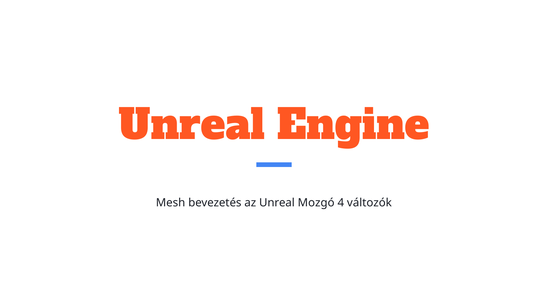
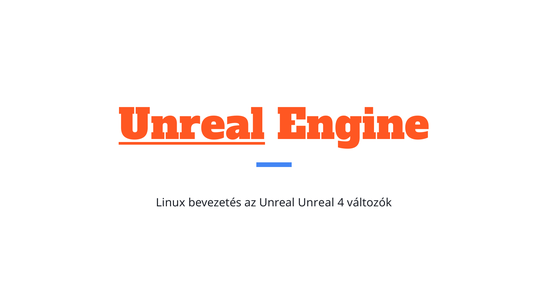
Unreal at (192, 126) underline: none -> present
Mesh: Mesh -> Linux
Unreal Mozgó: Mozgó -> Unreal
